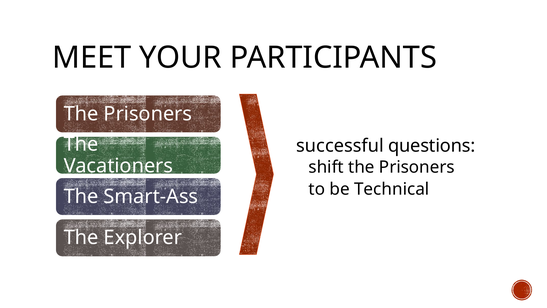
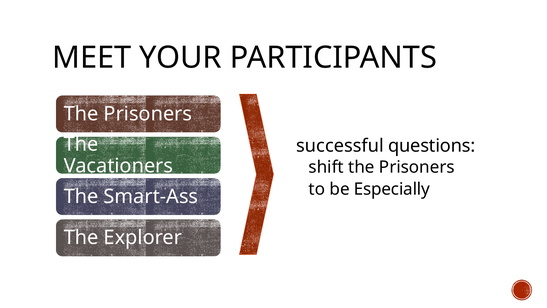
Technical: Technical -> Especially
